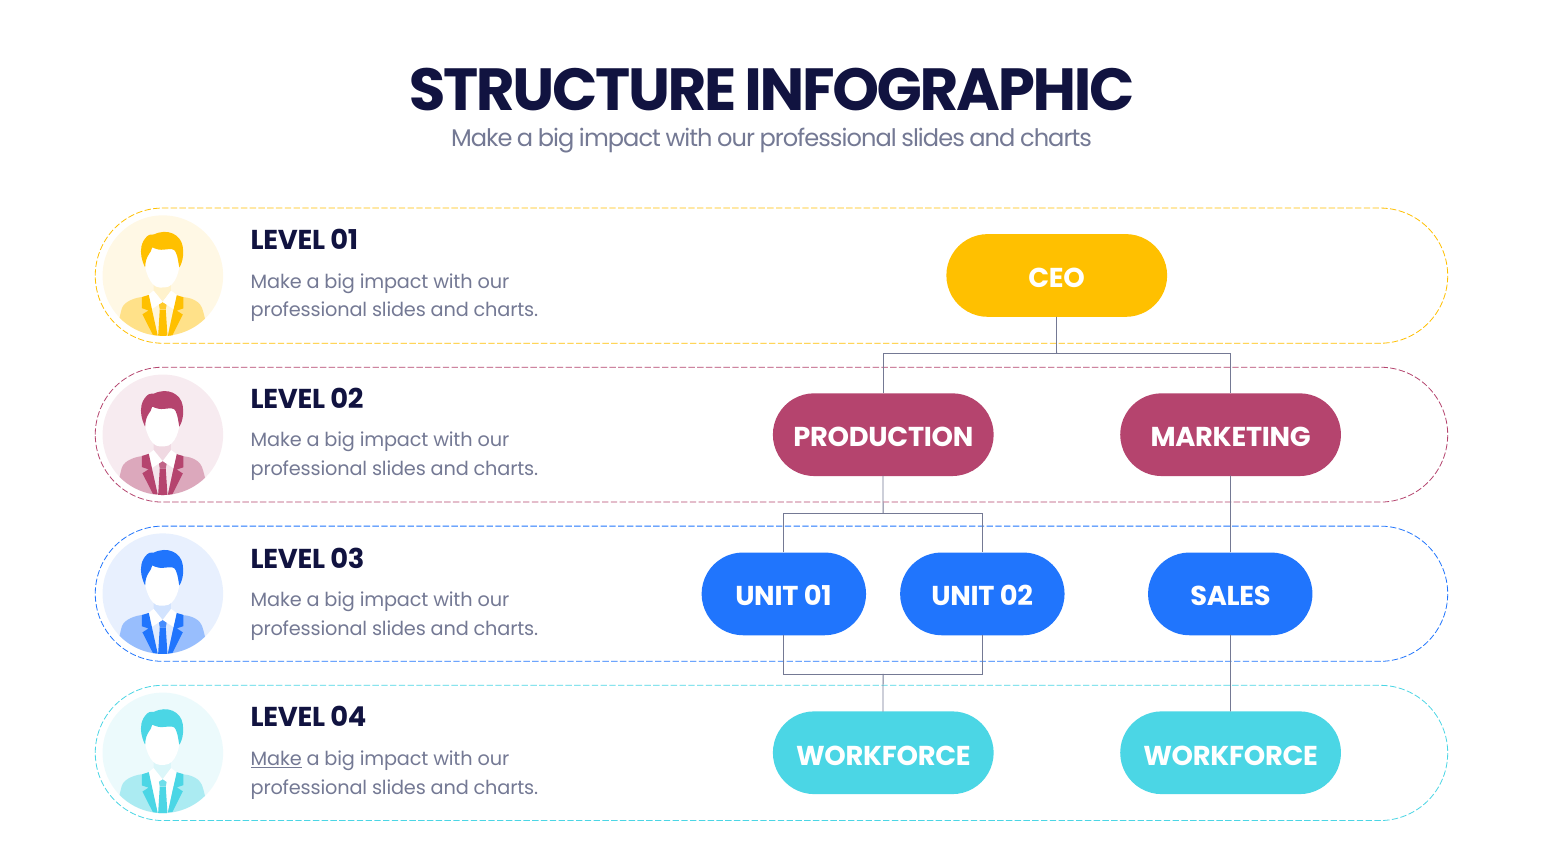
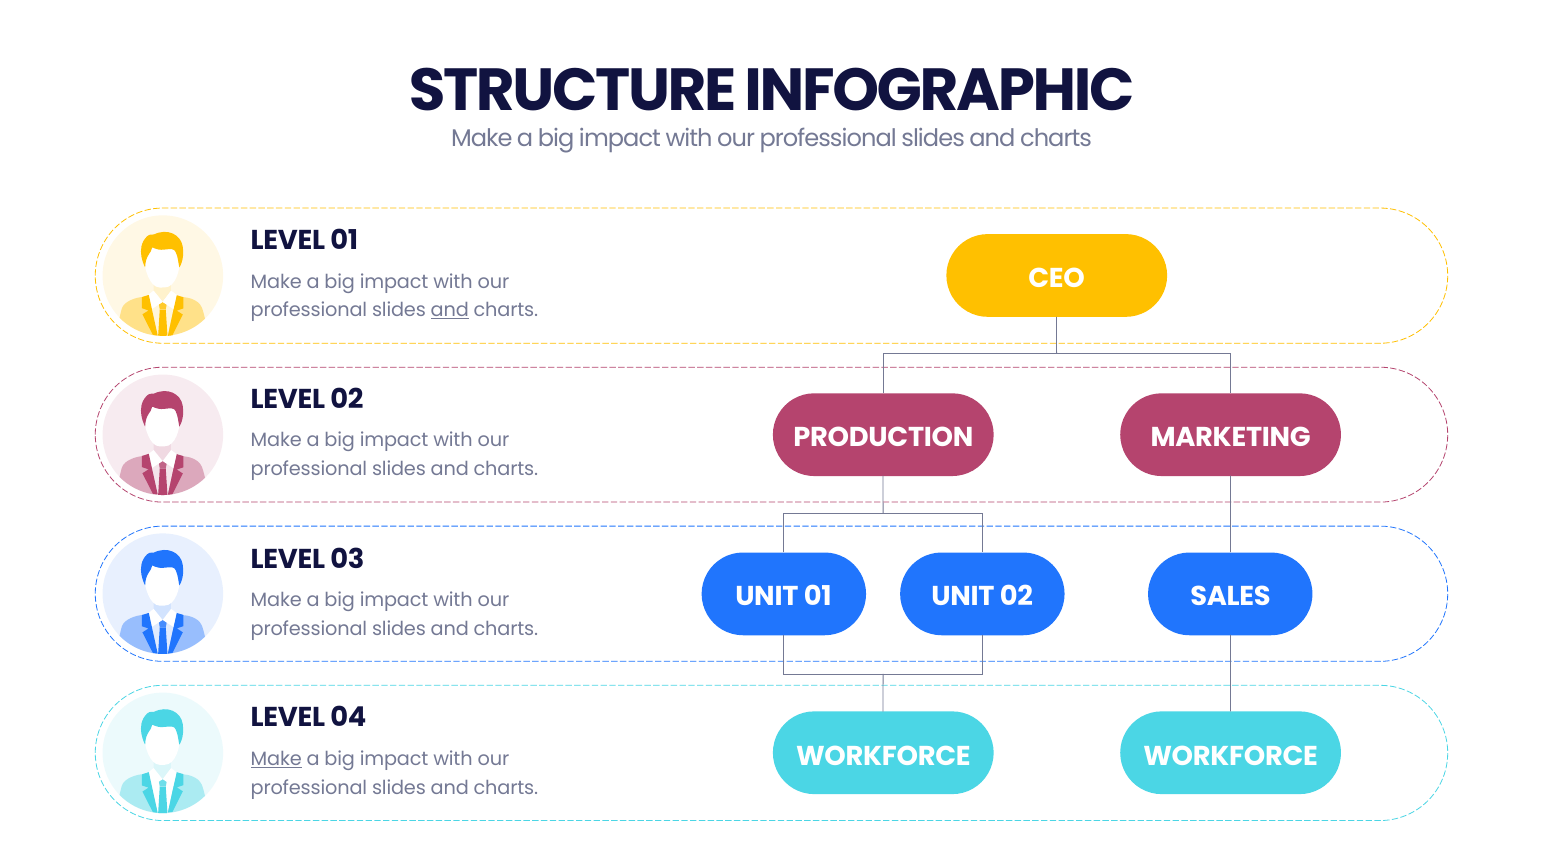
and at (450, 311) underline: none -> present
